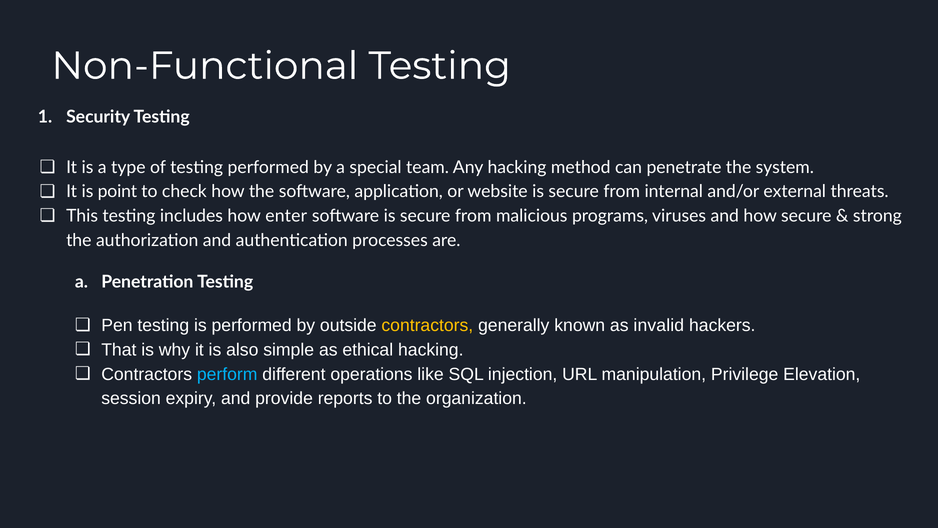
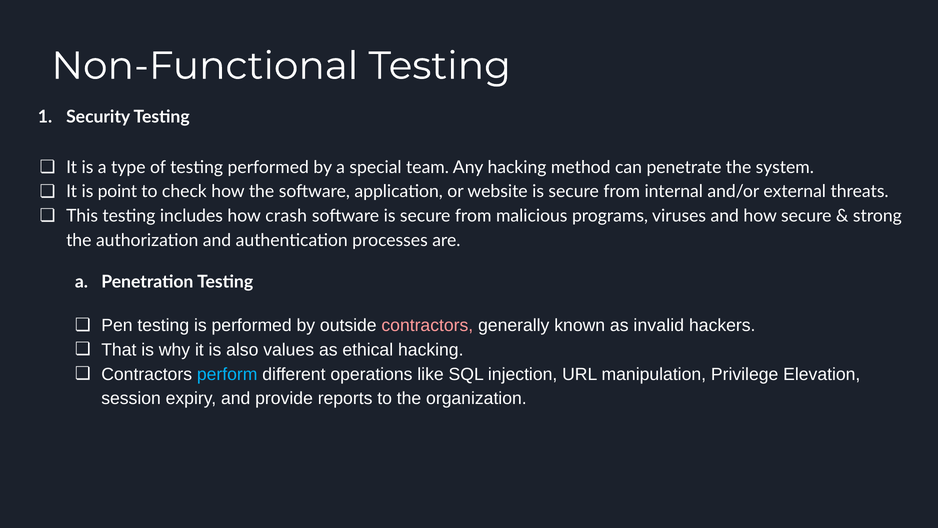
enter: enter -> crash
contractors at (427, 325) colour: yellow -> pink
simple: simple -> values
